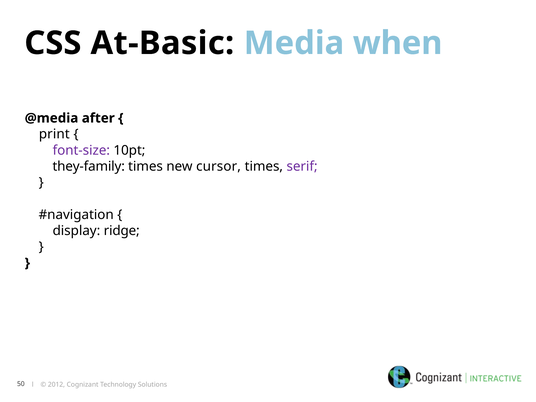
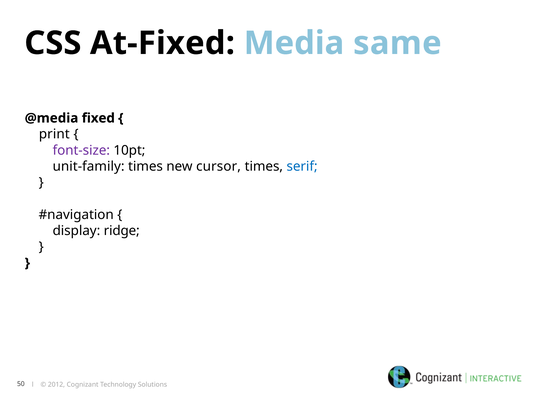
At-Basic: At-Basic -> At-Fixed
when: when -> same
after: after -> fixed
they-family: they-family -> unit-family
serif colour: purple -> blue
